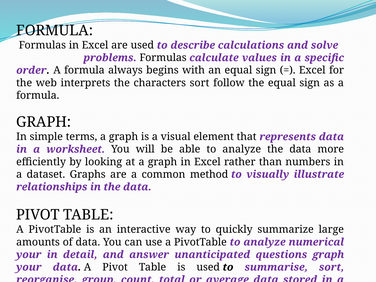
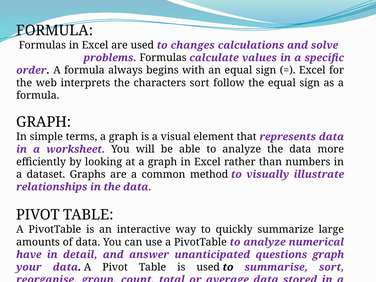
describe: describe -> changes
your at (29, 255): your -> have
